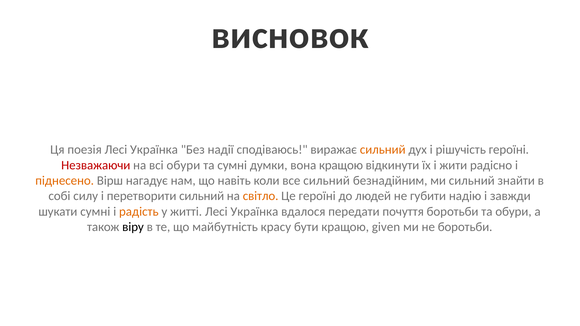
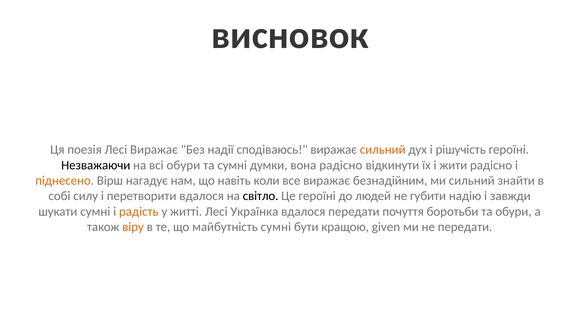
поезія Лесі Українка: Українка -> Виражає
Незважаючи colour: red -> black
вона кращою: кращою -> радісно
все сильний: сильний -> виражає
перетворити сильний: сильний -> вдалося
світло colour: orange -> black
віру colour: black -> orange
майбутність красу: красу -> сумні
не боротьби: боротьби -> передати
